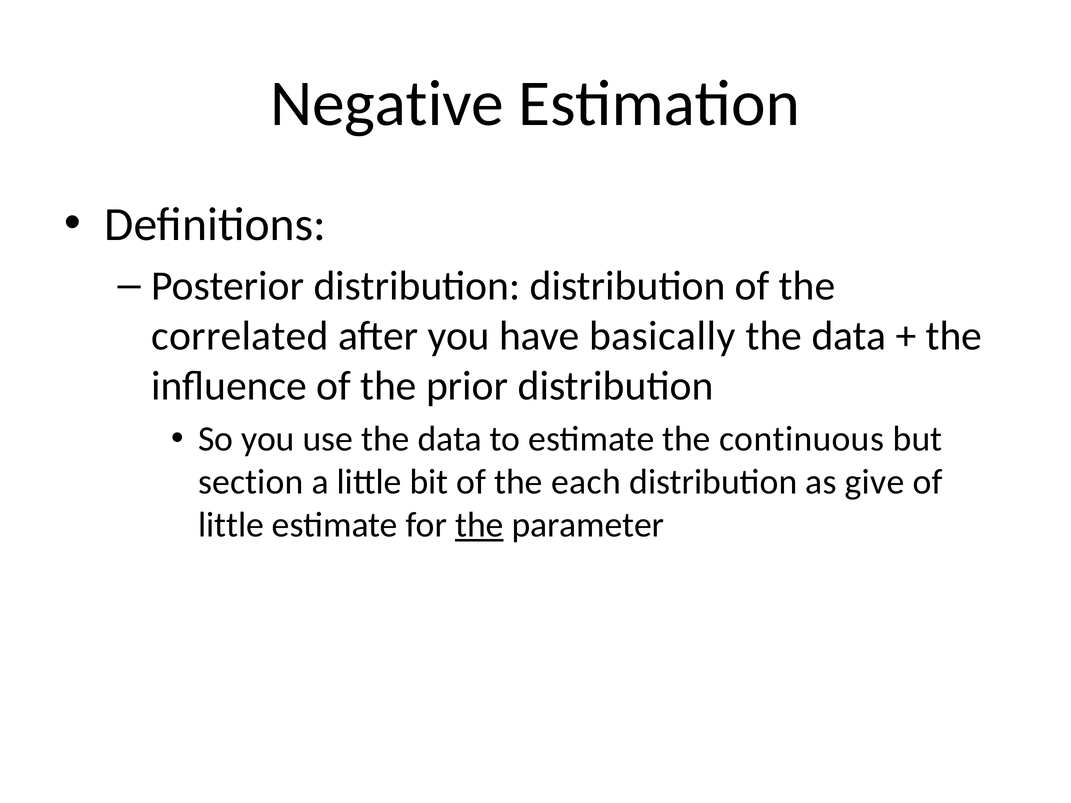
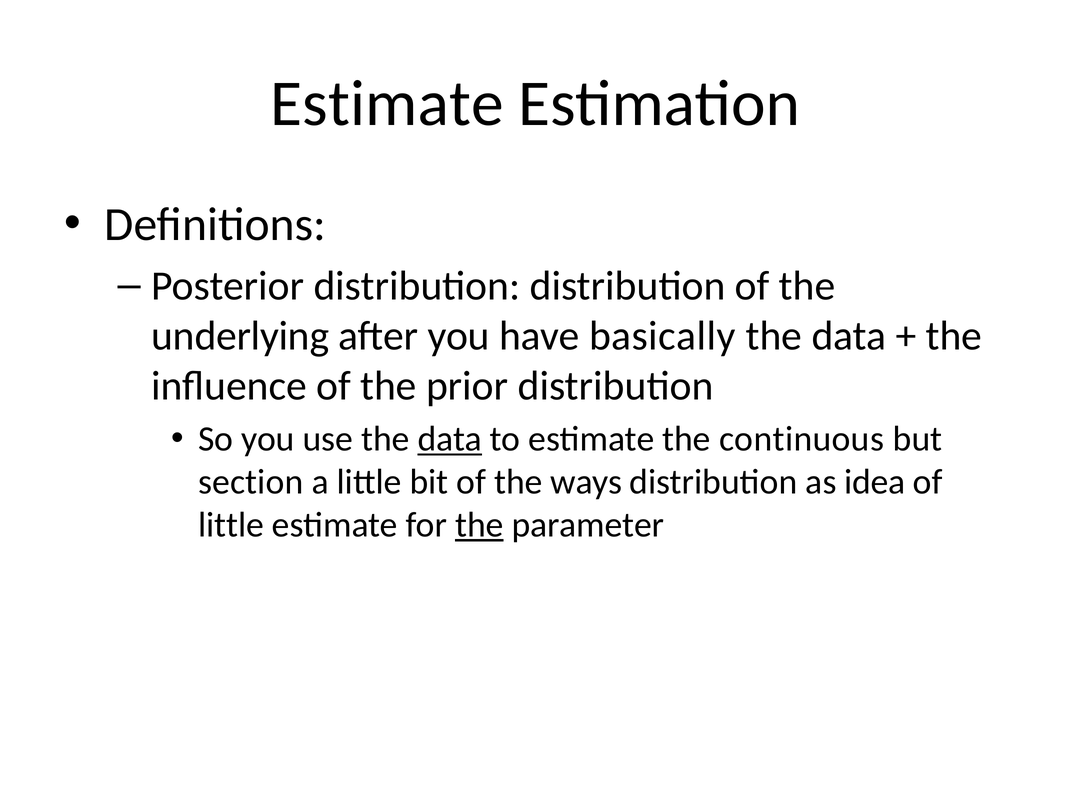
Negative at (387, 104): Negative -> Estimate
correlated: correlated -> underlying
data at (450, 439) underline: none -> present
each: each -> ways
give: give -> idea
